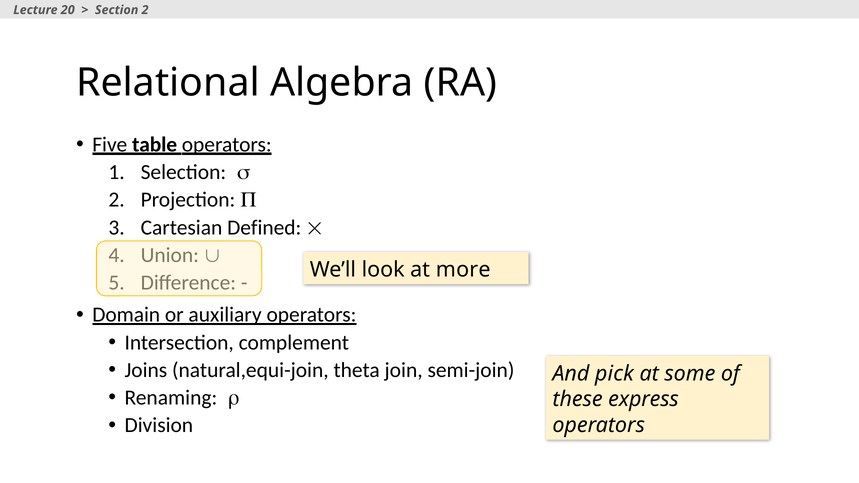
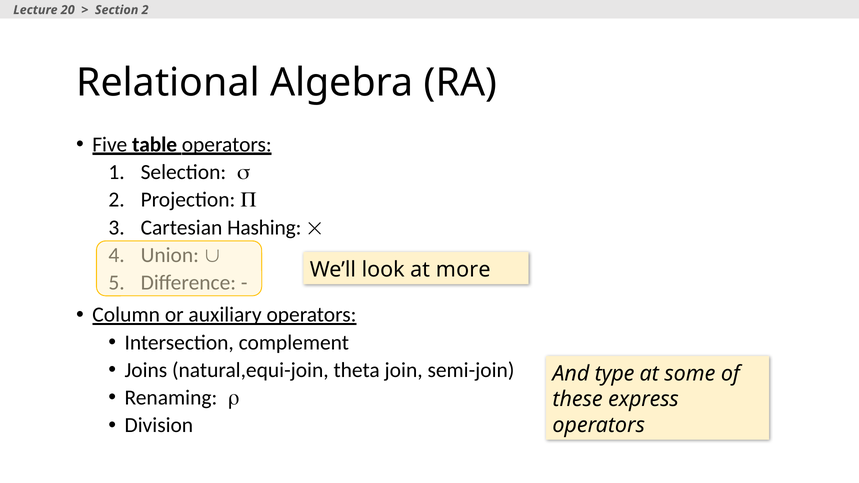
Defined: Defined -> Hashing
Domain: Domain -> Column
pick: pick -> type
